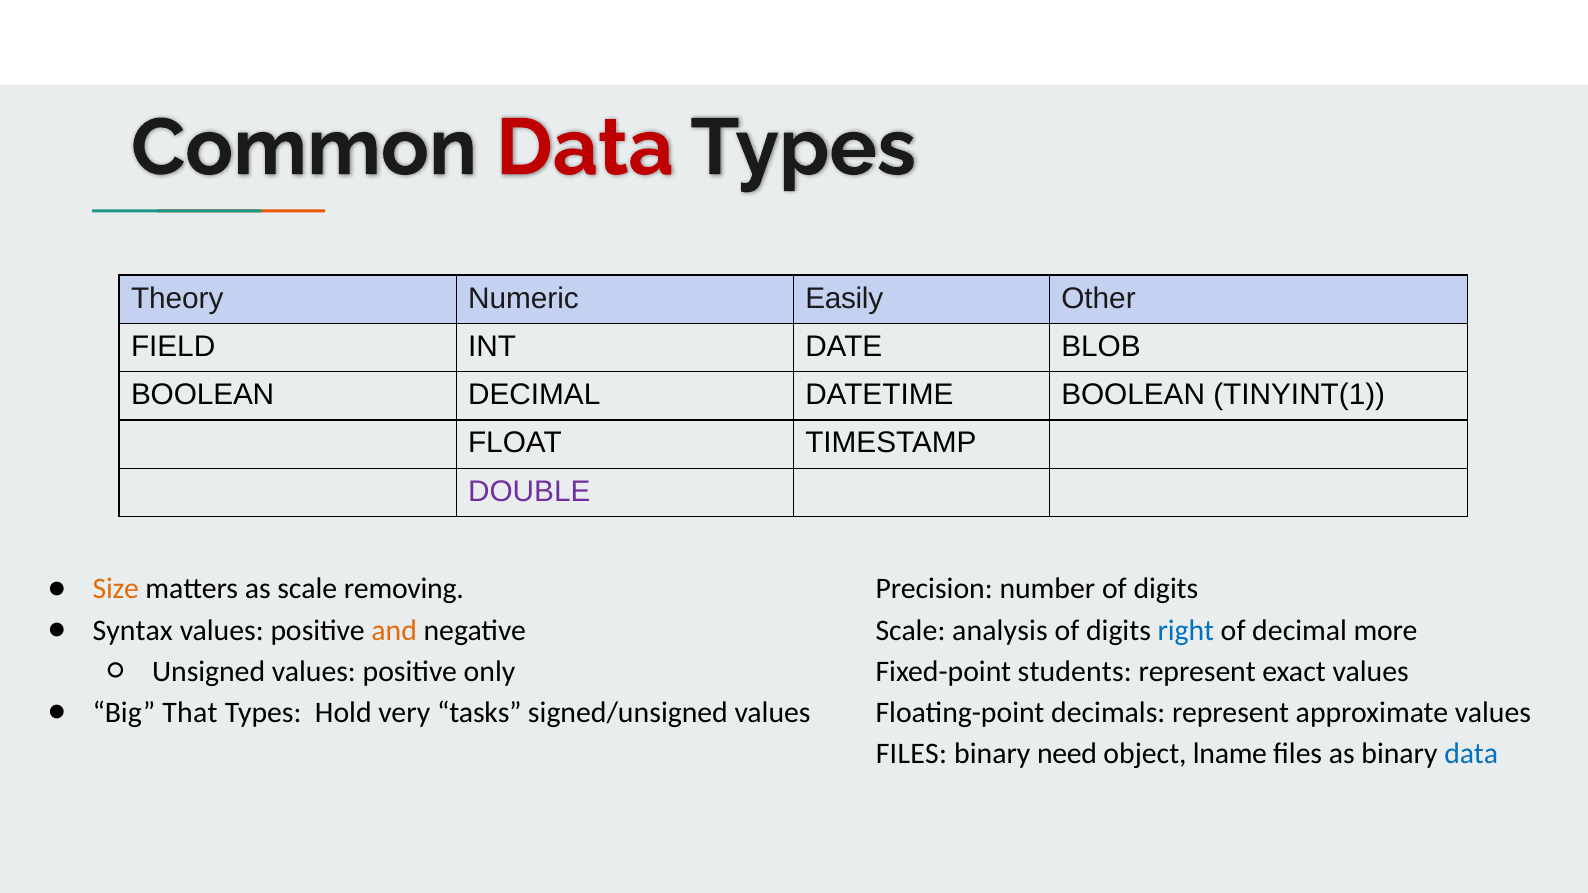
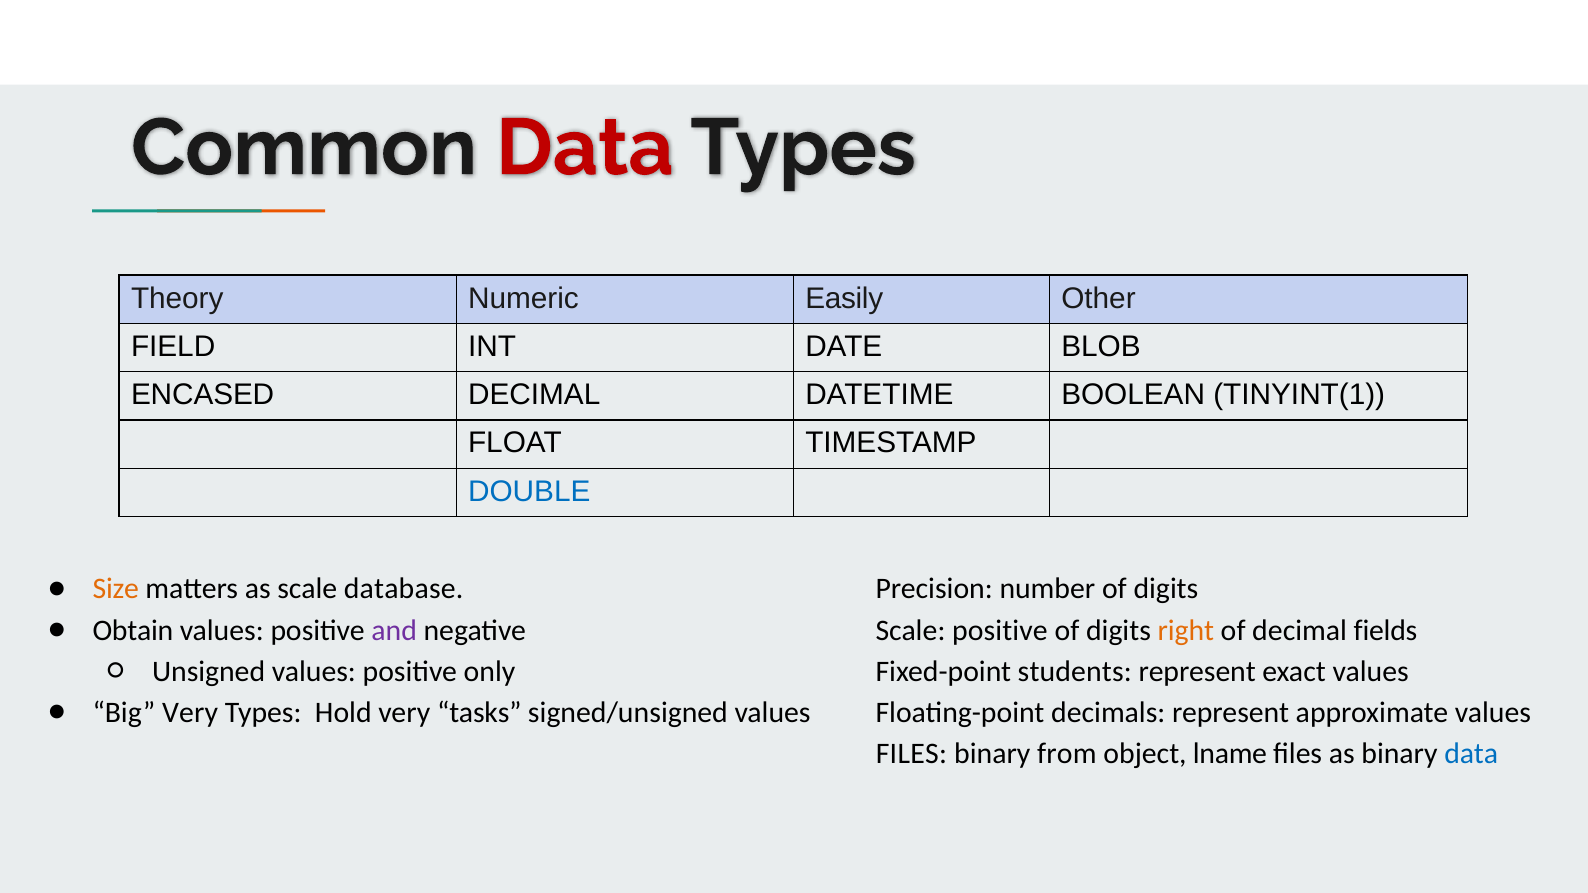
BOOLEAN at (203, 395): BOOLEAN -> ENCASED
DOUBLE colour: purple -> blue
removing: removing -> database
Syntax: Syntax -> Obtain
and colour: orange -> purple
Scale analysis: analysis -> positive
right colour: blue -> orange
more: more -> fields
Big That: That -> Very
need: need -> from
